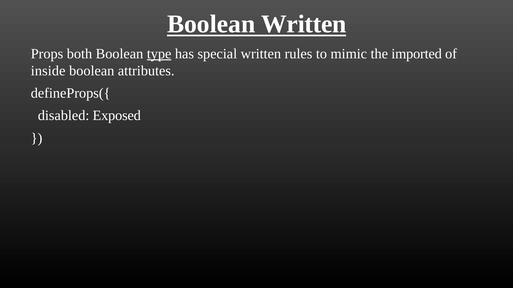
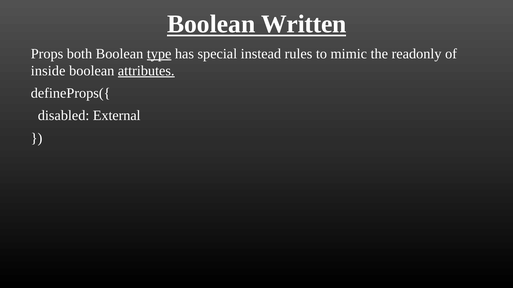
special written: written -> instead
imported: imported -> readonly
attributes underline: none -> present
Exposed: Exposed -> External
